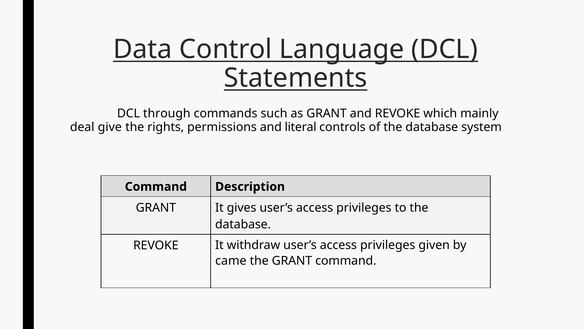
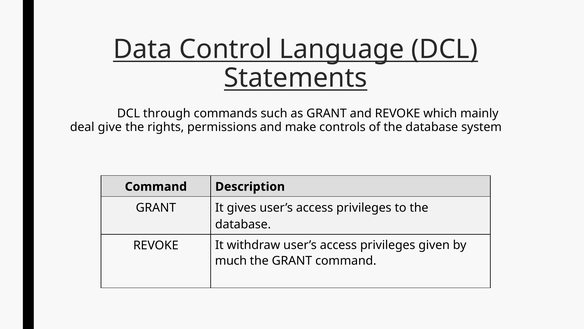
literal: literal -> make
came: came -> much
